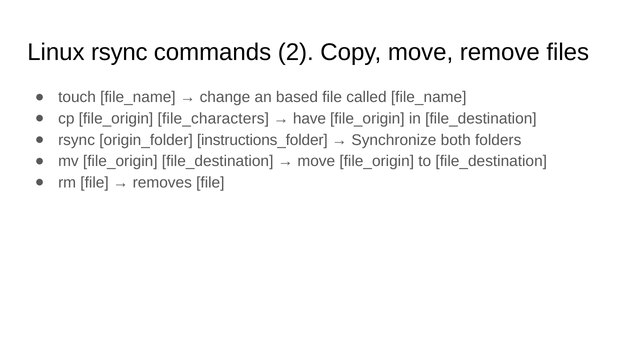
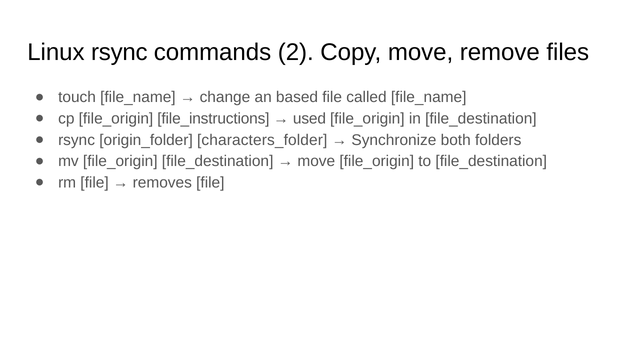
file_characters: file_characters -> file_instructions
have: have -> used
instructions_folder: instructions_folder -> characters_folder
